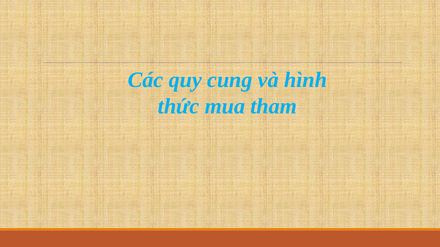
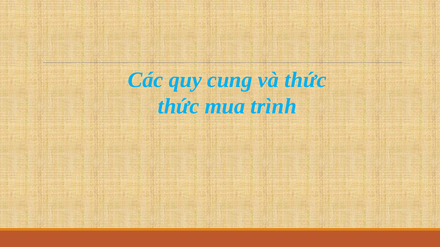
và hình: hình -> thức
tham: tham -> trình
